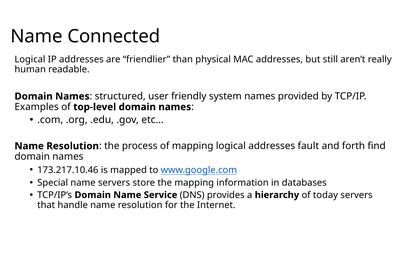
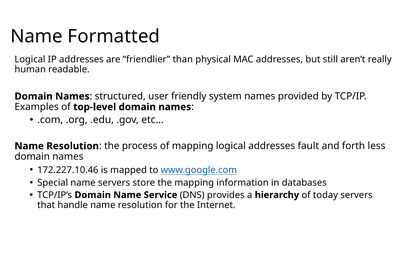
Connected: Connected -> Formatted
find: find -> less
173.217.10.46: 173.217.10.46 -> 172.227.10.46
